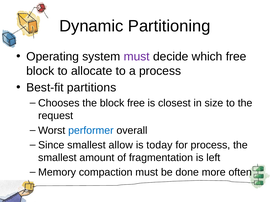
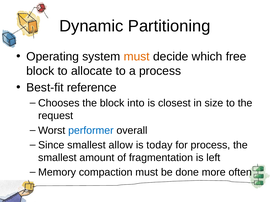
must at (137, 57) colour: purple -> orange
partitions: partitions -> reference
block free: free -> into
